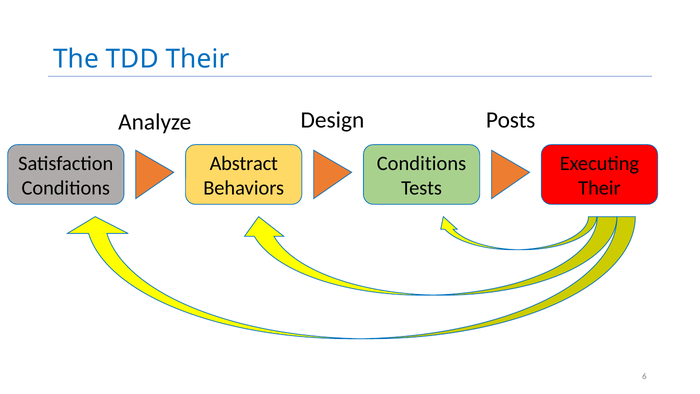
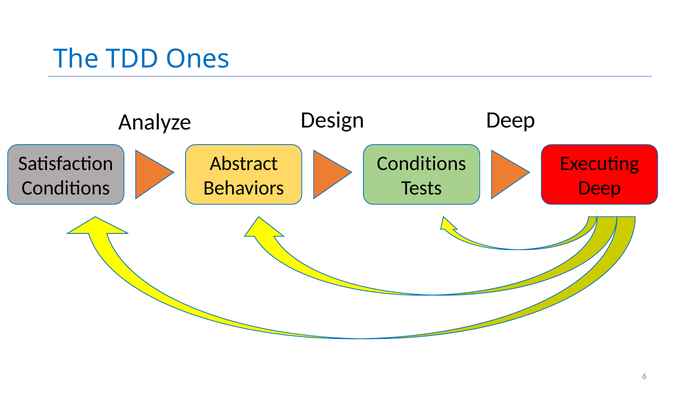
TDD Their: Their -> Ones
Design Posts: Posts -> Deep
Their at (599, 188): Their -> Deep
